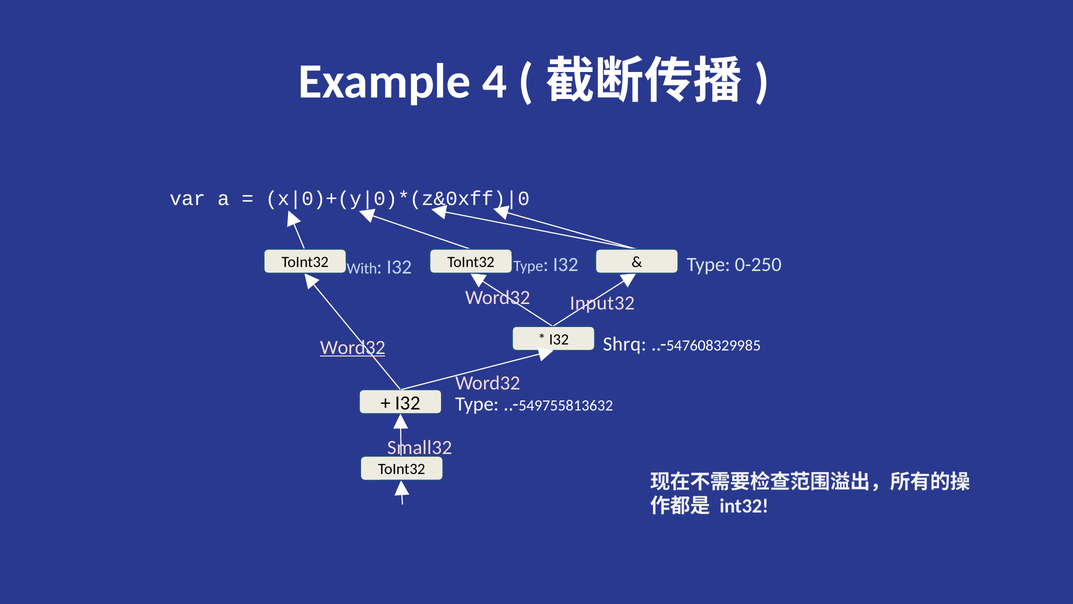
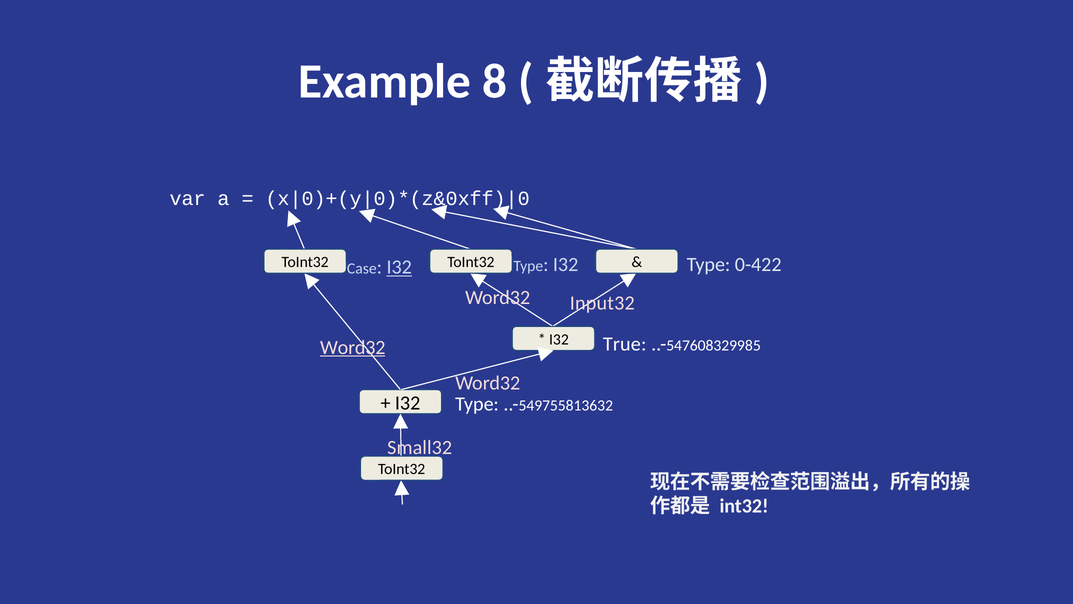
4: 4 -> 8
0-250: 0-250 -> 0-422
With: With -> Case
I32 at (399, 267) underline: none -> present
Shrq: Shrq -> True
